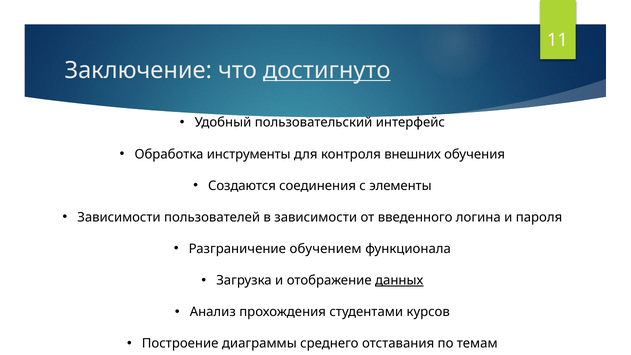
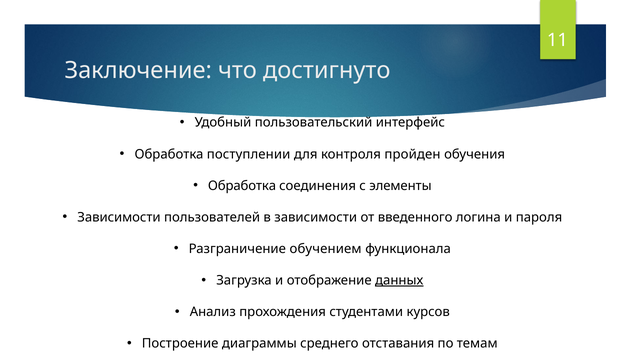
достигнуто underline: present -> none
инструменты: инструменты -> поступлении
внешних: внешних -> пройден
Создаются at (242, 186): Создаются -> Обработка
